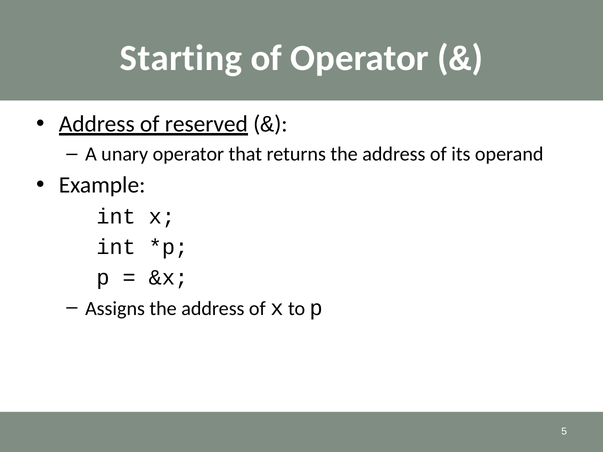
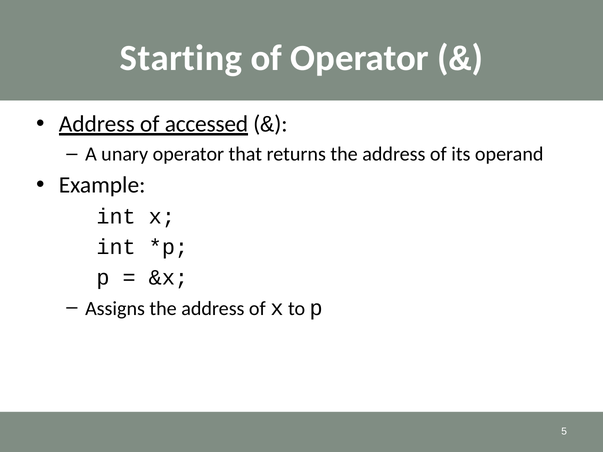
reserved: reserved -> accessed
